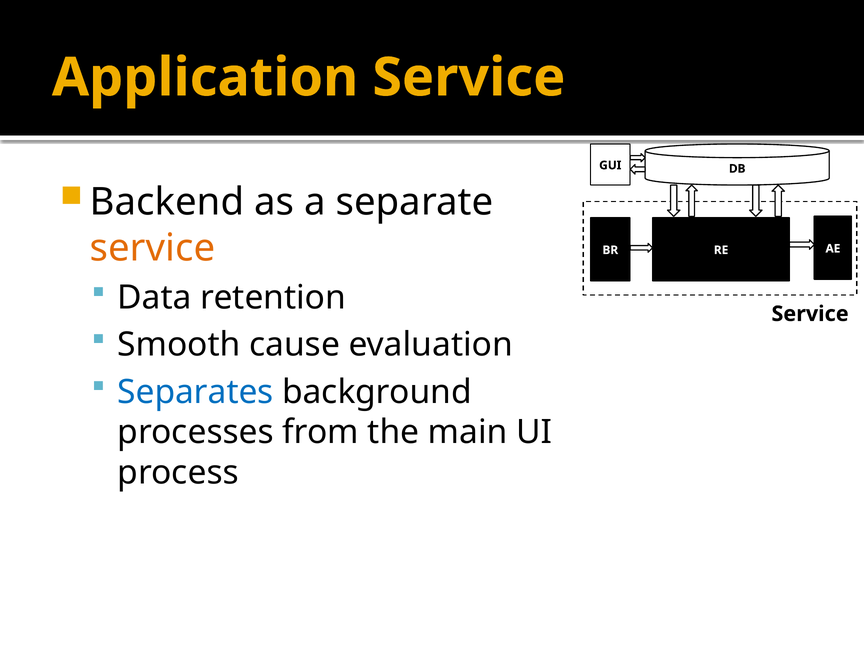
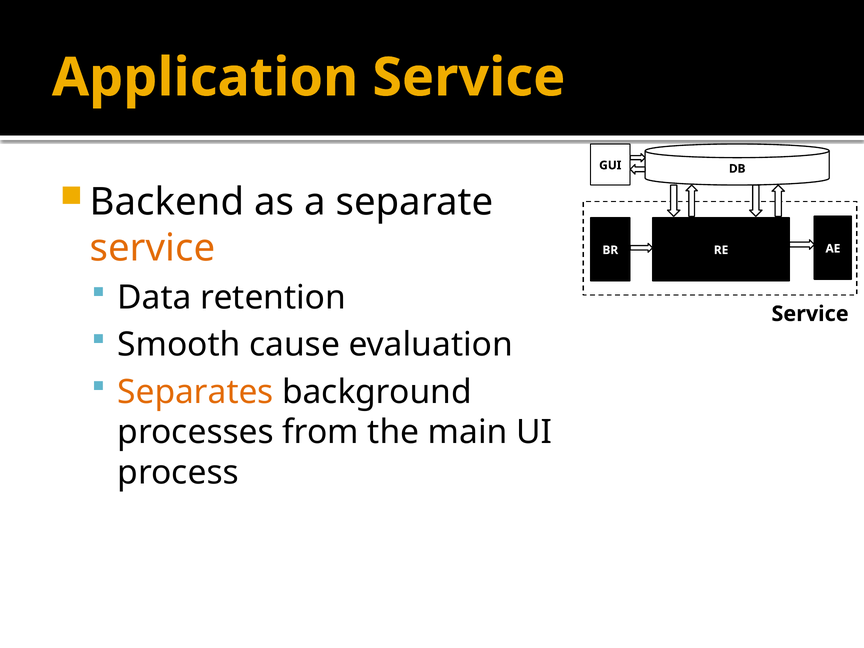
Separates colour: blue -> orange
